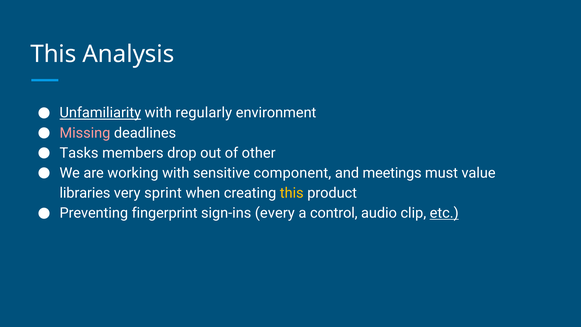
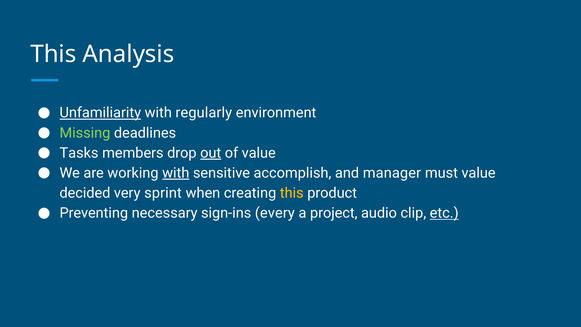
Missing colour: pink -> light green
out underline: none -> present
of other: other -> value
with at (176, 173) underline: none -> present
component: component -> accomplish
meetings: meetings -> manager
libraries: libraries -> decided
fingerprint: fingerprint -> necessary
control: control -> project
